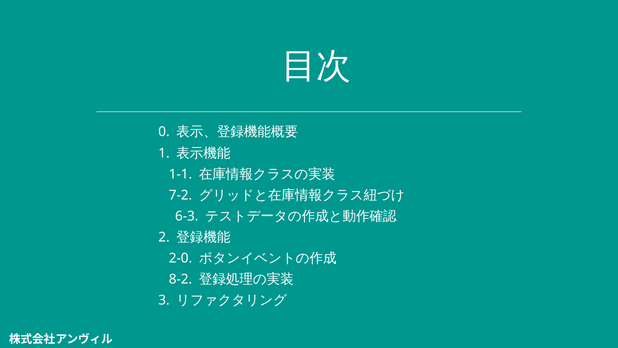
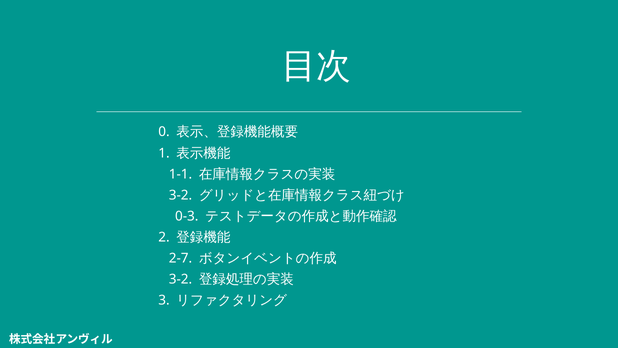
7-2 at (181, 195): 7-2 -> 3-2
6-3: 6-3 -> 0-3
2-0: 2-0 -> 2-7
8-2 at (181, 279): 8-2 -> 3-2
